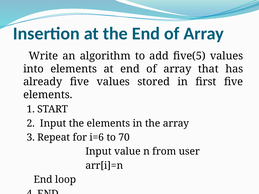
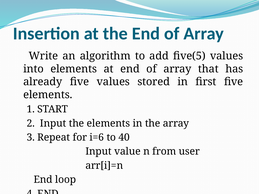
70: 70 -> 40
